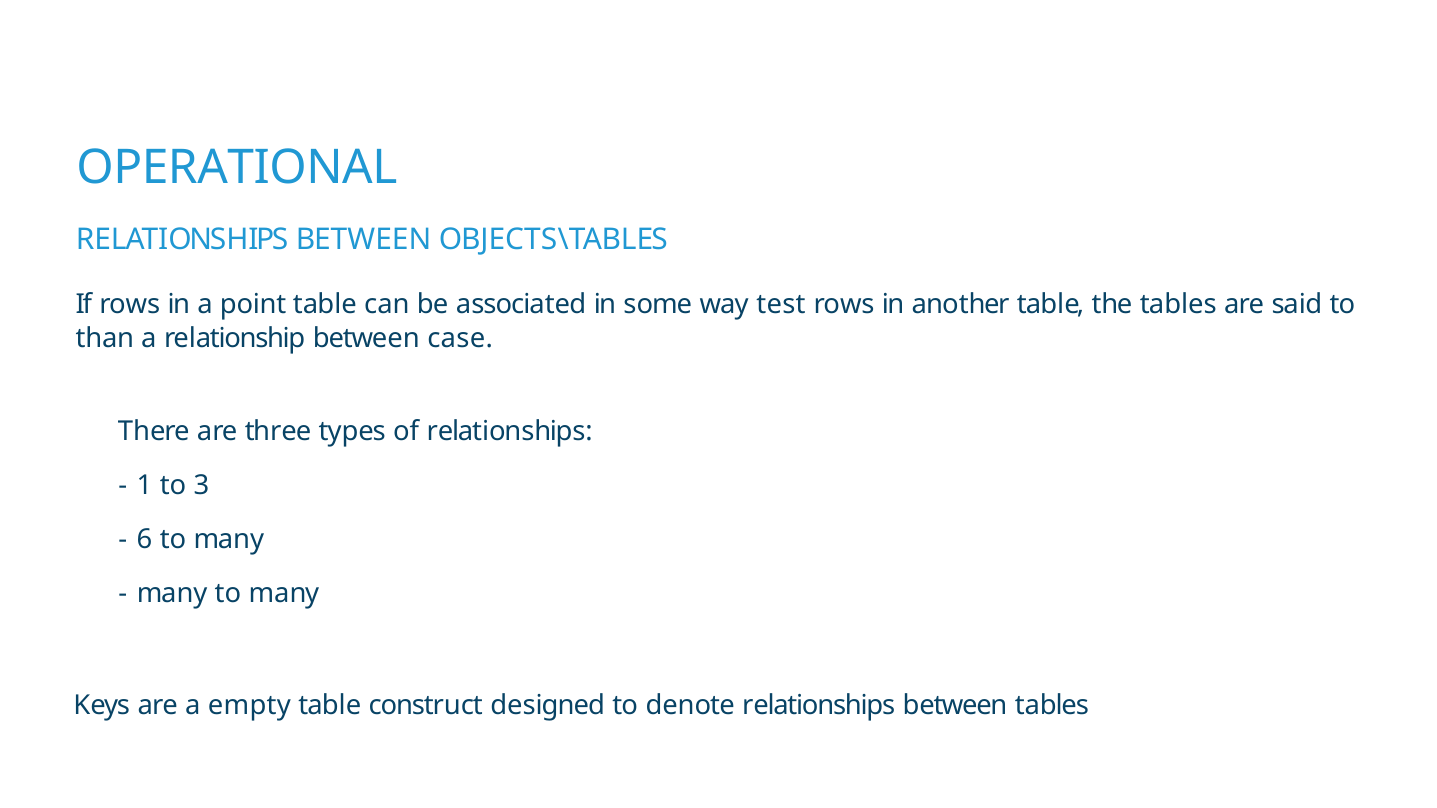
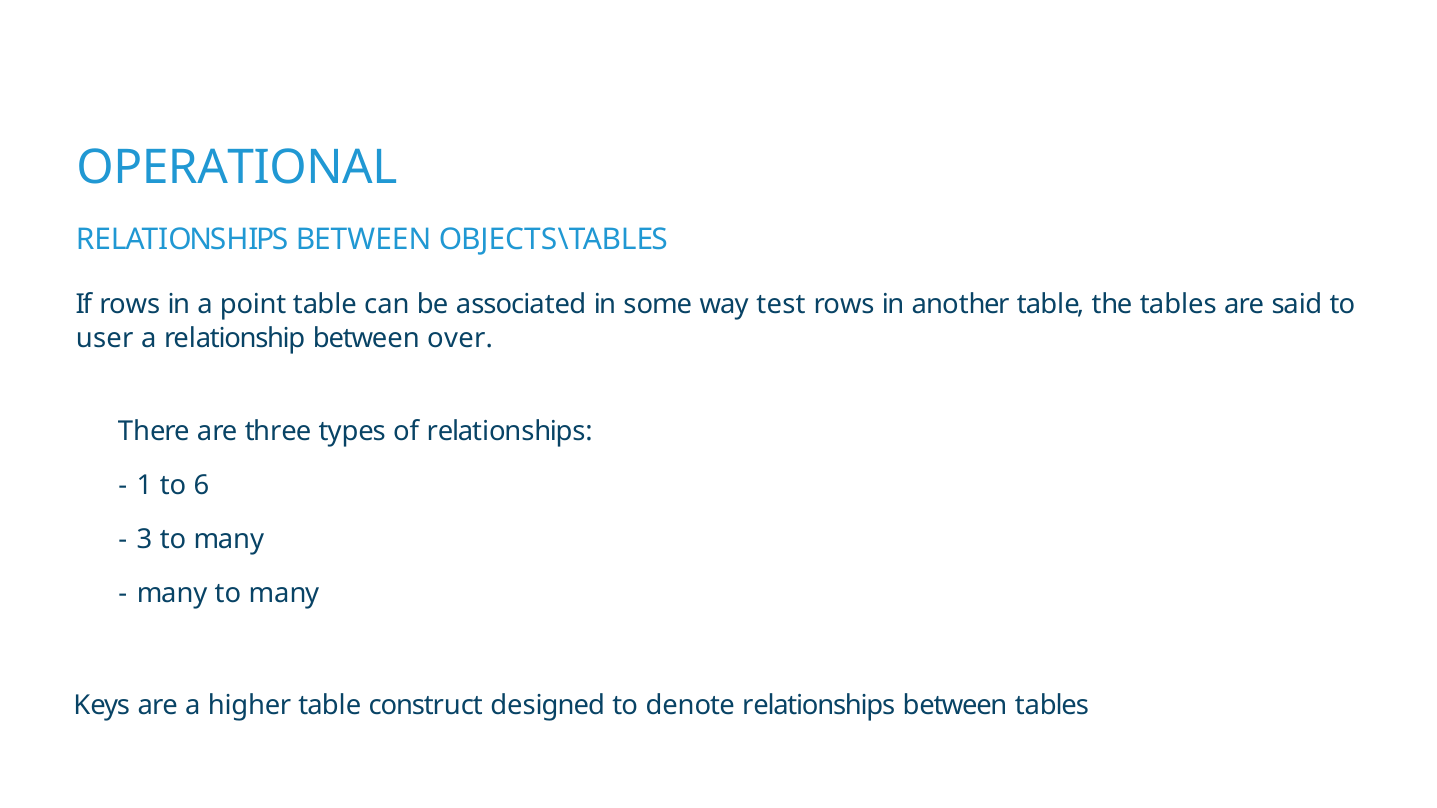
than: than -> user
case: case -> over
3: 3 -> 6
6: 6 -> 3
empty: empty -> higher
